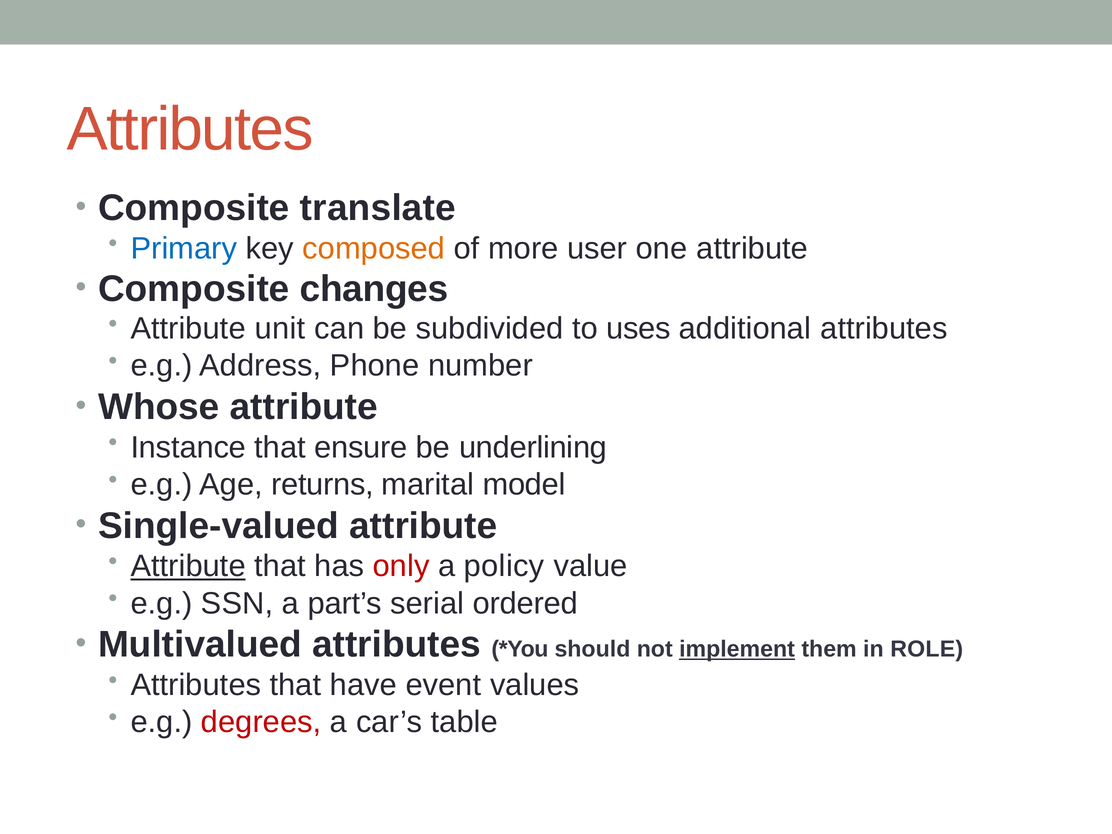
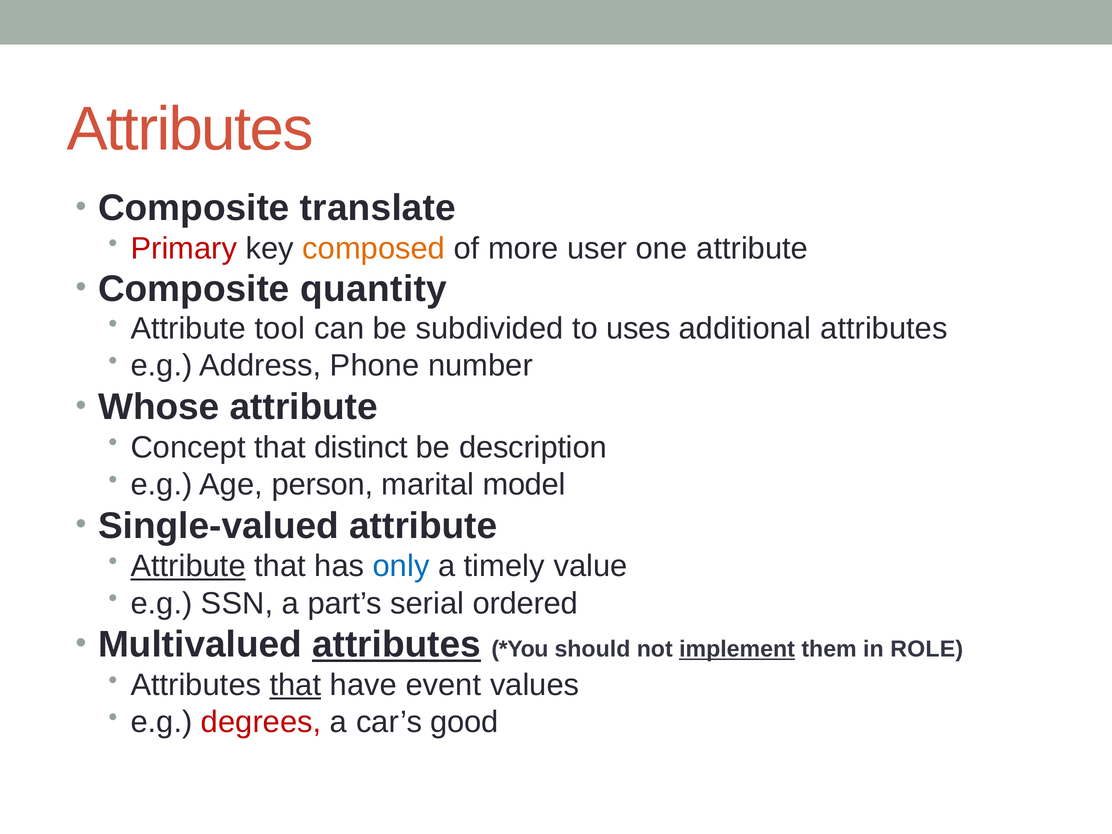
Primary colour: blue -> red
changes: changes -> quantity
unit: unit -> tool
Instance: Instance -> Concept
ensure: ensure -> distinct
underlining: underlining -> description
returns: returns -> person
only colour: red -> blue
policy: policy -> timely
attributes at (396, 645) underline: none -> present
that at (295, 685) underline: none -> present
table: table -> good
